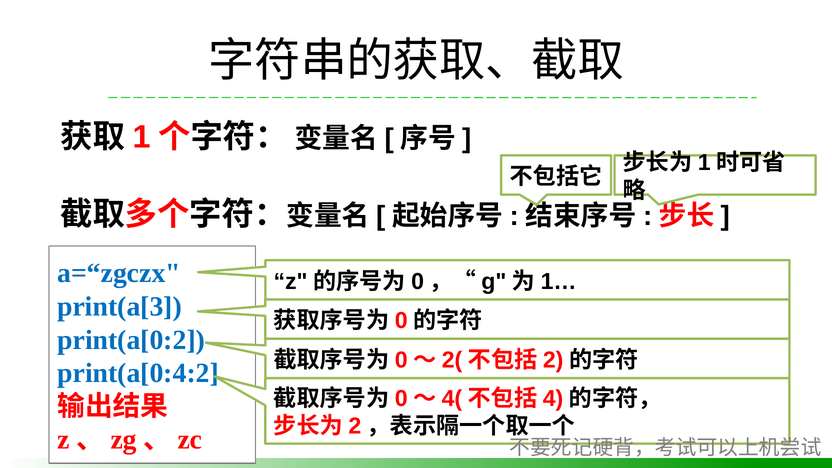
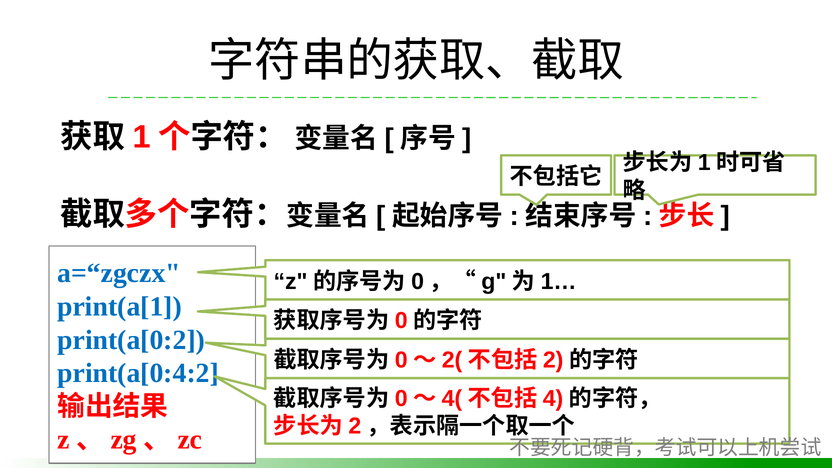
print(a[3: print(a[3 -> print(a[1
